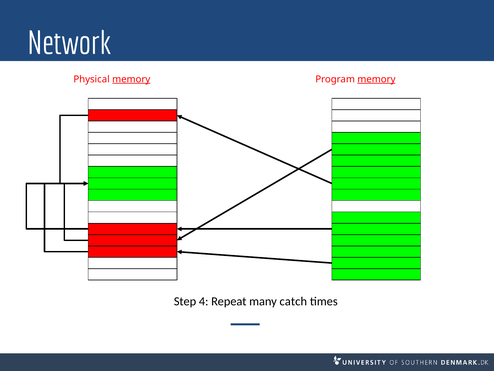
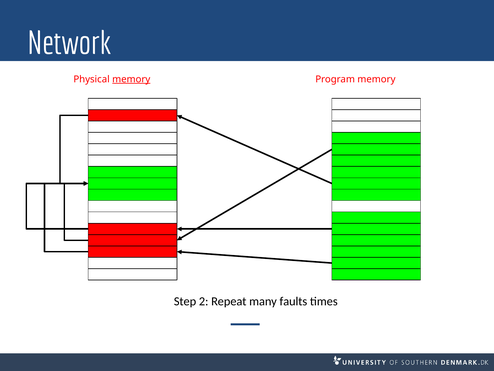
memory at (376, 79) underline: present -> none
4: 4 -> 2
catch: catch -> faults
